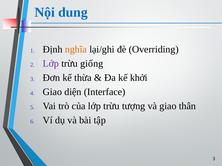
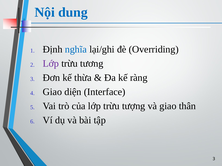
nghĩa colour: orange -> blue
giống: giống -> tương
khởi: khởi -> ràng
